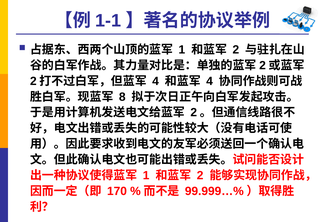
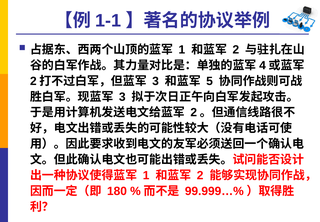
2 at (263, 65): 2 -> 4
4 at (156, 81): 4 -> 3
4 at (210, 81): 4 -> 5
8 at (122, 97): 8 -> 3
170: 170 -> 180
